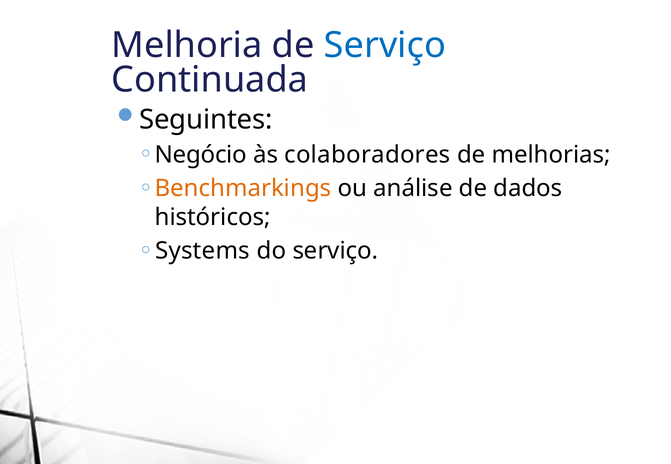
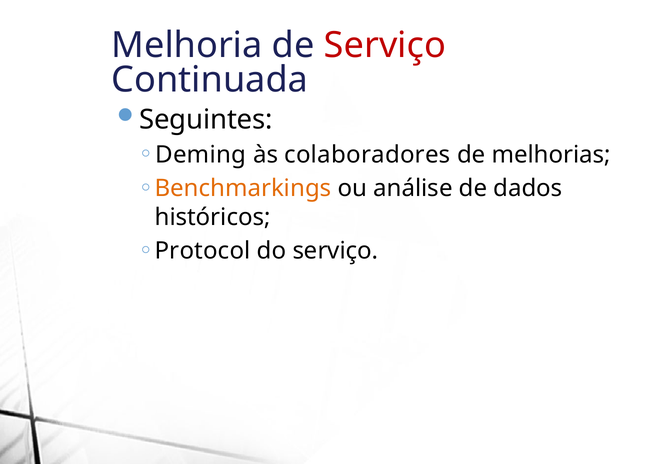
Serviço at (385, 45) colour: blue -> red
Negócio: Negócio -> Deming
Systems: Systems -> Protocol
